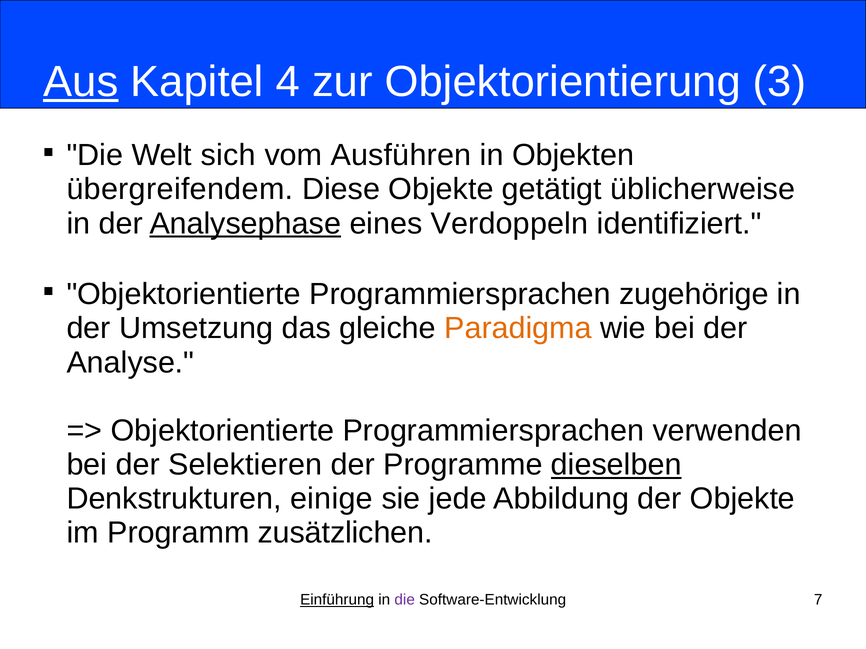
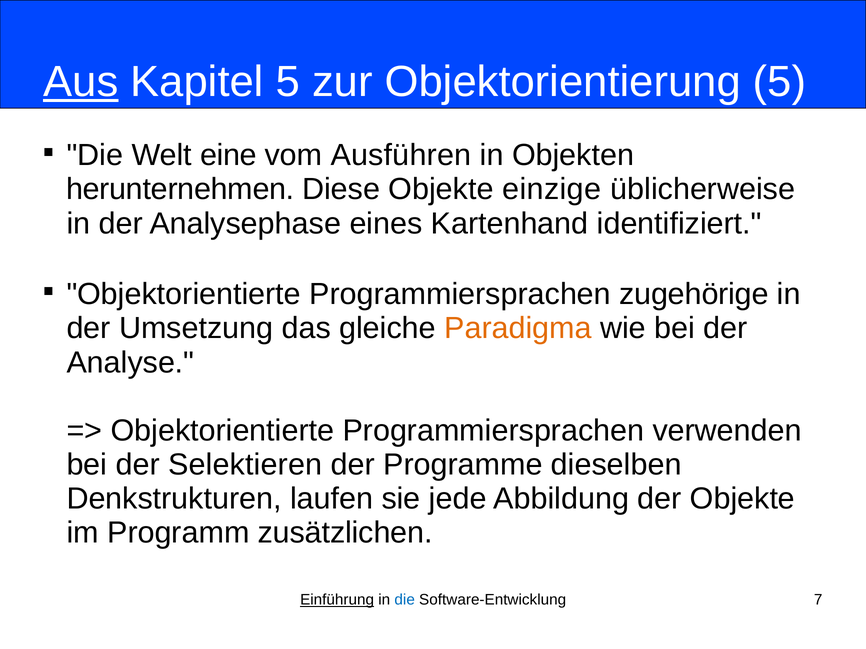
Kapitel 4: 4 -> 5
Objektorientierung 3: 3 -> 5
sich: sich -> eine
übergreifendem: übergreifendem -> herunternehmen
getätigt: getätigt -> einzige
Analysephase underline: present -> none
Verdoppeln: Verdoppeln -> Kartenhand
dieselben underline: present -> none
einige: einige -> laufen
die at (405, 600) colour: purple -> blue
